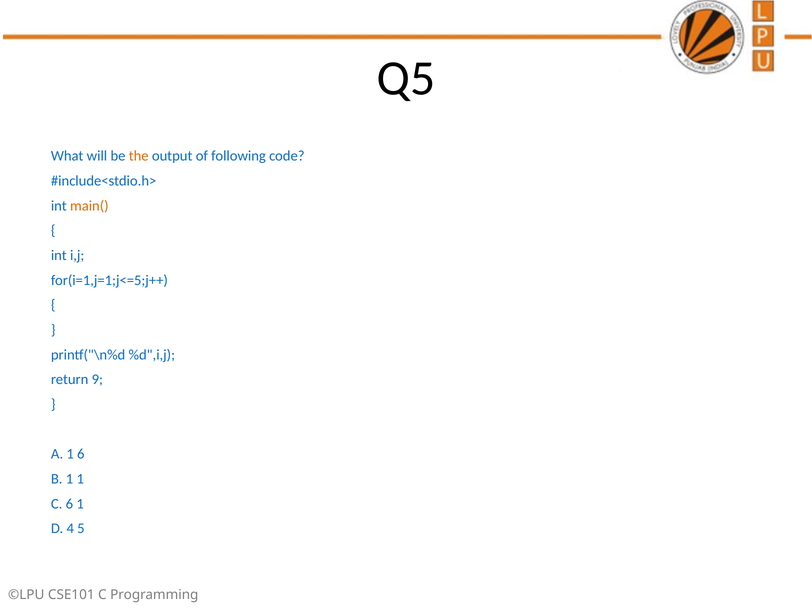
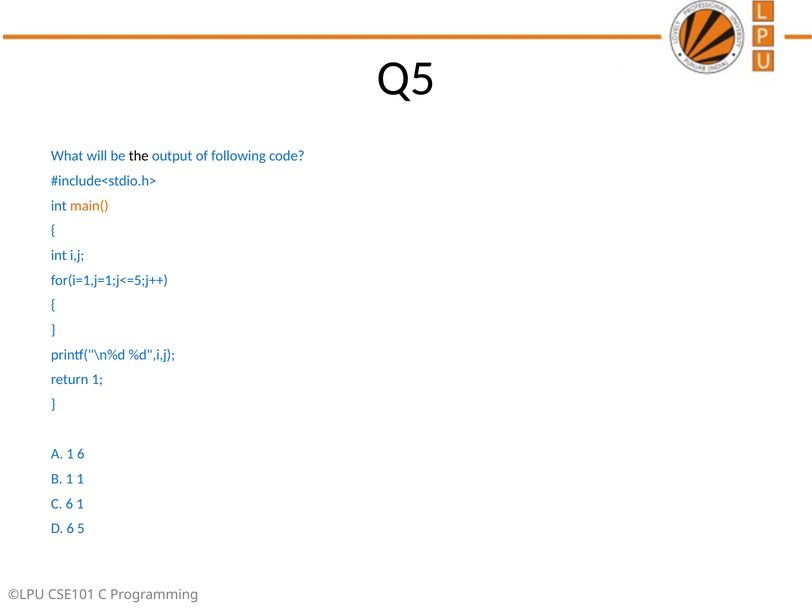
the colour: orange -> black
return 9: 9 -> 1
D 4: 4 -> 6
